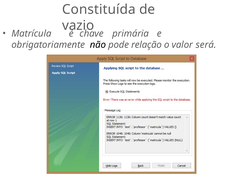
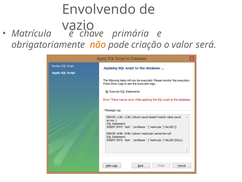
Constituída: Constituída -> Envolvendo
não colour: black -> orange
relação: relação -> criação
